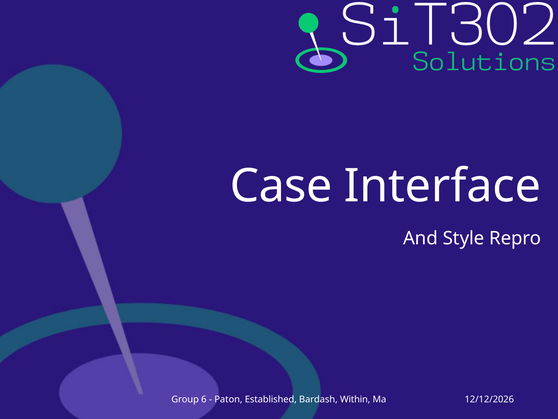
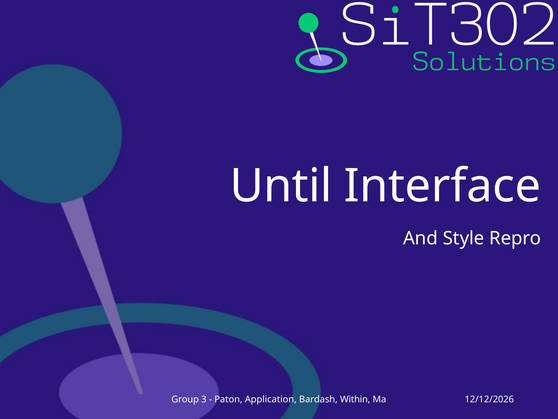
Case: Case -> Until
6: 6 -> 3
Established: Established -> Application
